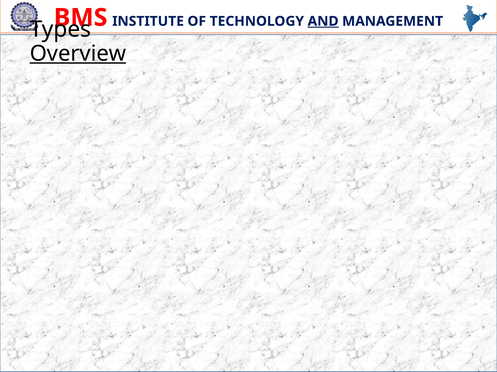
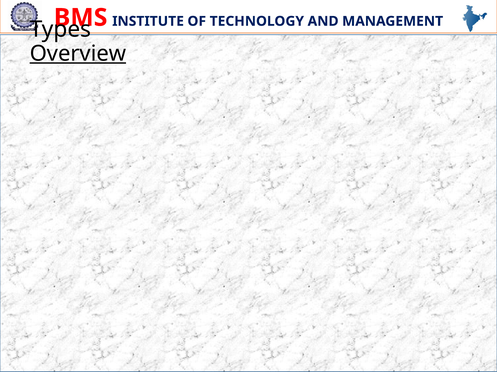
AND at (323, 21) underline: present -> none
